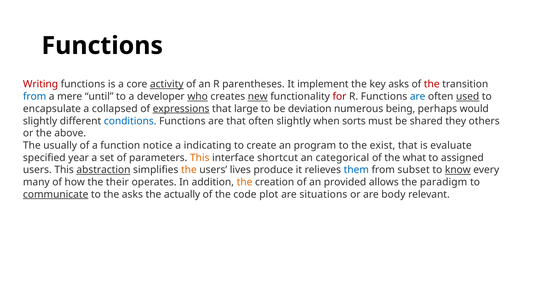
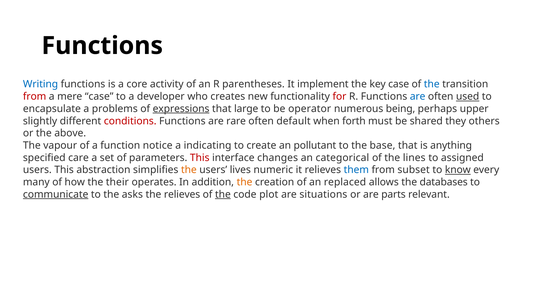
Writing colour: red -> blue
activity underline: present -> none
key asks: asks -> case
the at (432, 84) colour: red -> blue
from at (35, 96) colour: blue -> red
mere until: until -> case
who underline: present -> none
new underline: present -> none
collapsed: collapsed -> problems
deviation: deviation -> operator
would: would -> upper
conditions colour: blue -> red
are that: that -> rare
often slightly: slightly -> default
sorts: sorts -> forth
usually: usually -> vapour
program: program -> pollutant
exist: exist -> base
evaluate: evaluate -> anything
year: year -> care
This at (200, 158) colour: orange -> red
shortcut: shortcut -> changes
what: what -> lines
abstraction underline: present -> none
produce: produce -> numeric
provided: provided -> replaced
paradigm: paradigm -> databases
the actually: actually -> relieves
the at (223, 194) underline: none -> present
body: body -> parts
